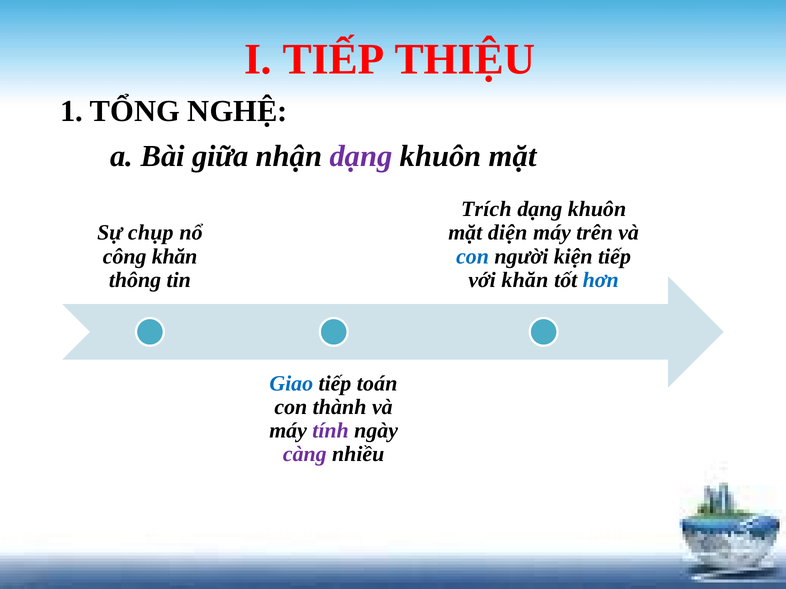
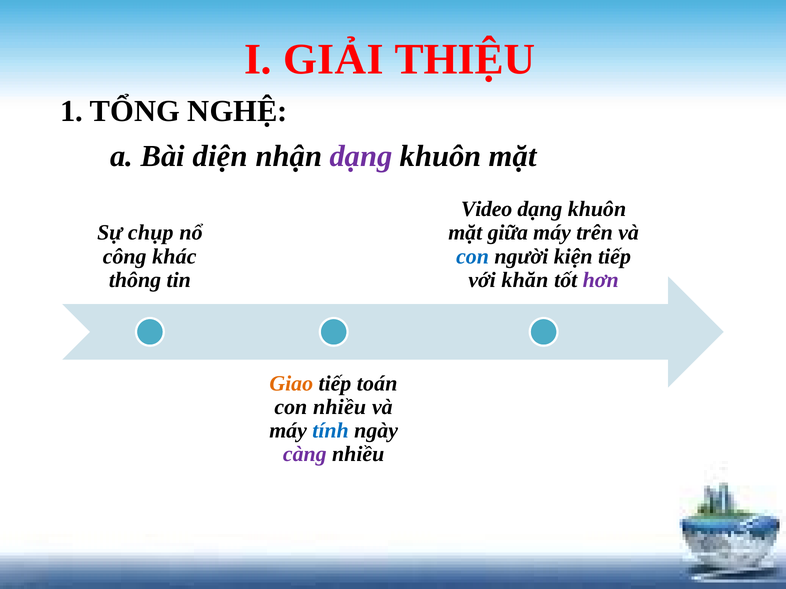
I TIẾP: TIẾP -> GIẢI
giữa: giữa -> diện
Trích: Trích -> Video
diện: diện -> giữa
công khăn: khăn -> khác
hơn colour: blue -> purple
Giao colour: blue -> orange
con thành: thành -> nhiều
tính colour: purple -> blue
